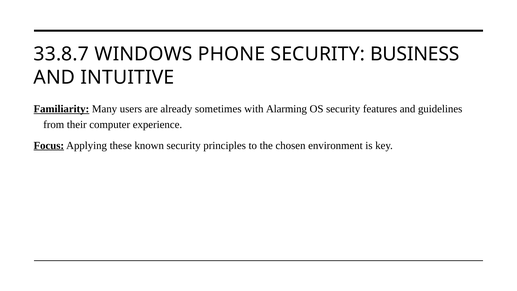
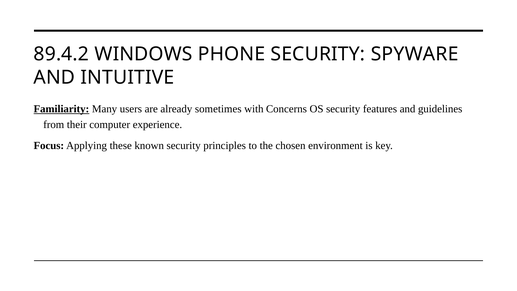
33.8.7: 33.8.7 -> 89.4.2
BUSINESS: BUSINESS -> SPYWARE
Alarming: Alarming -> Concerns
Focus underline: present -> none
